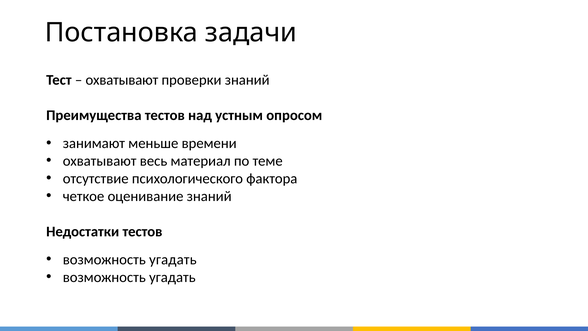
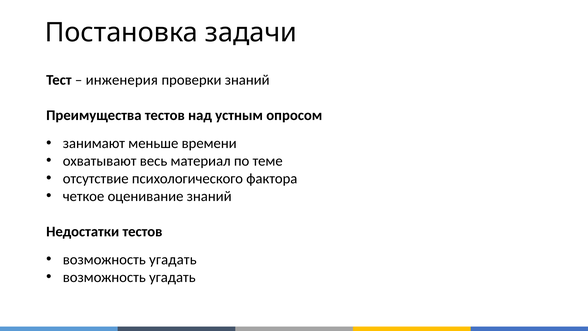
охватывают at (122, 80): охватывают -> инженерия
